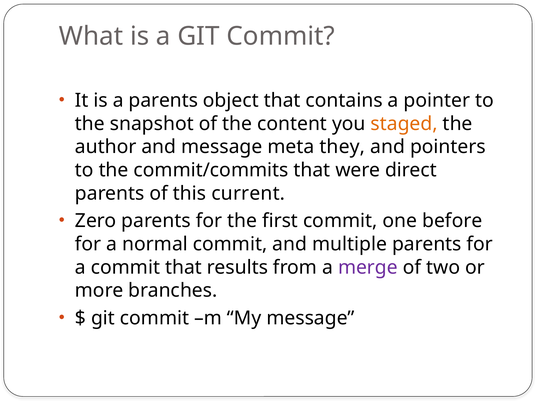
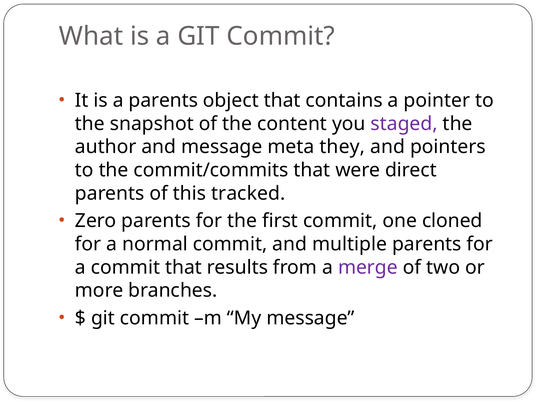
staged colour: orange -> purple
current: current -> tracked
before: before -> cloned
